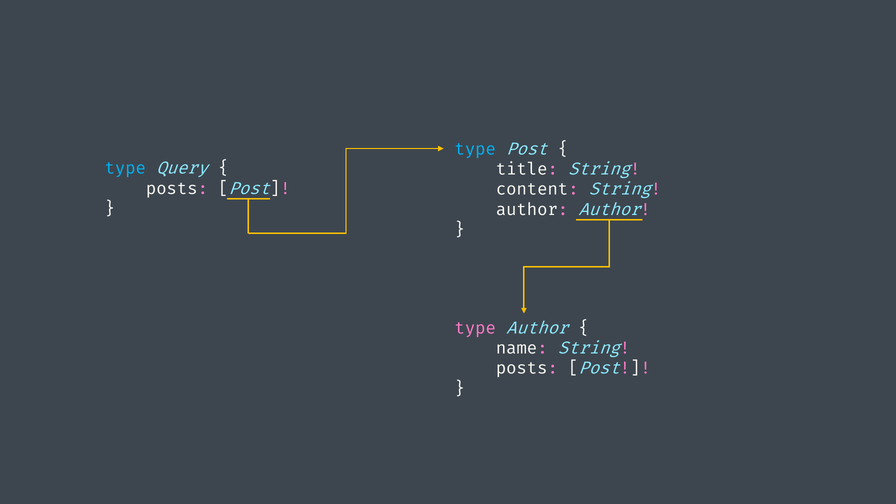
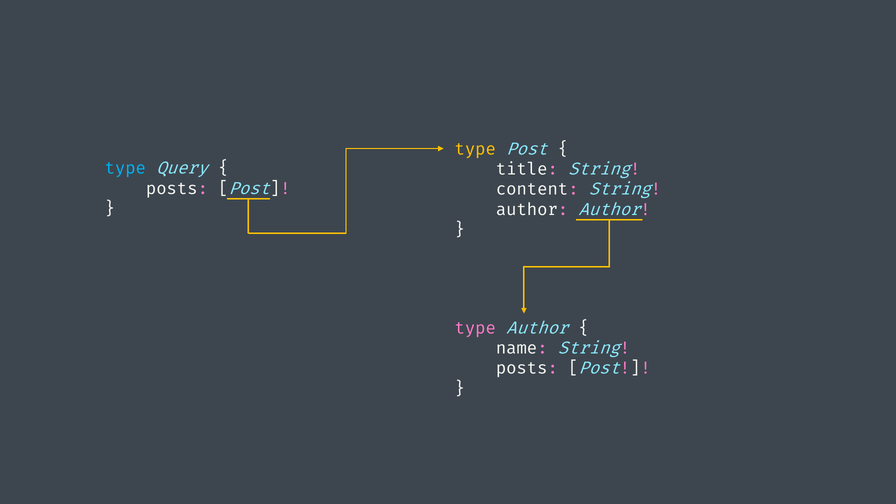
type at (475, 149) colour: light blue -> yellow
